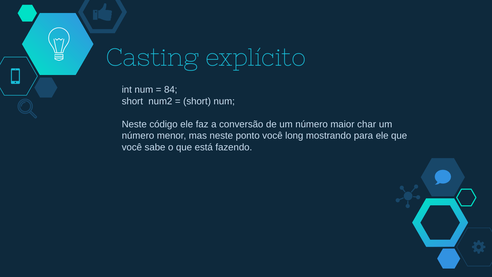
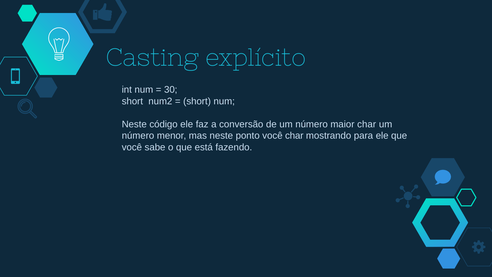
84: 84 -> 30
você long: long -> char
